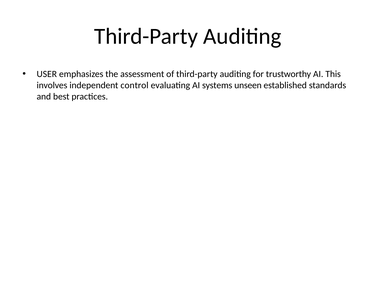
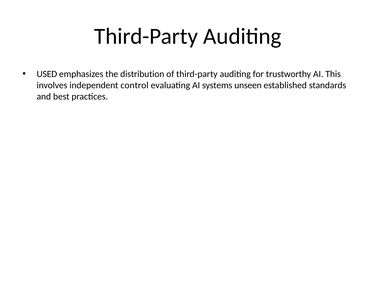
USER: USER -> USED
assessment: assessment -> distribution
